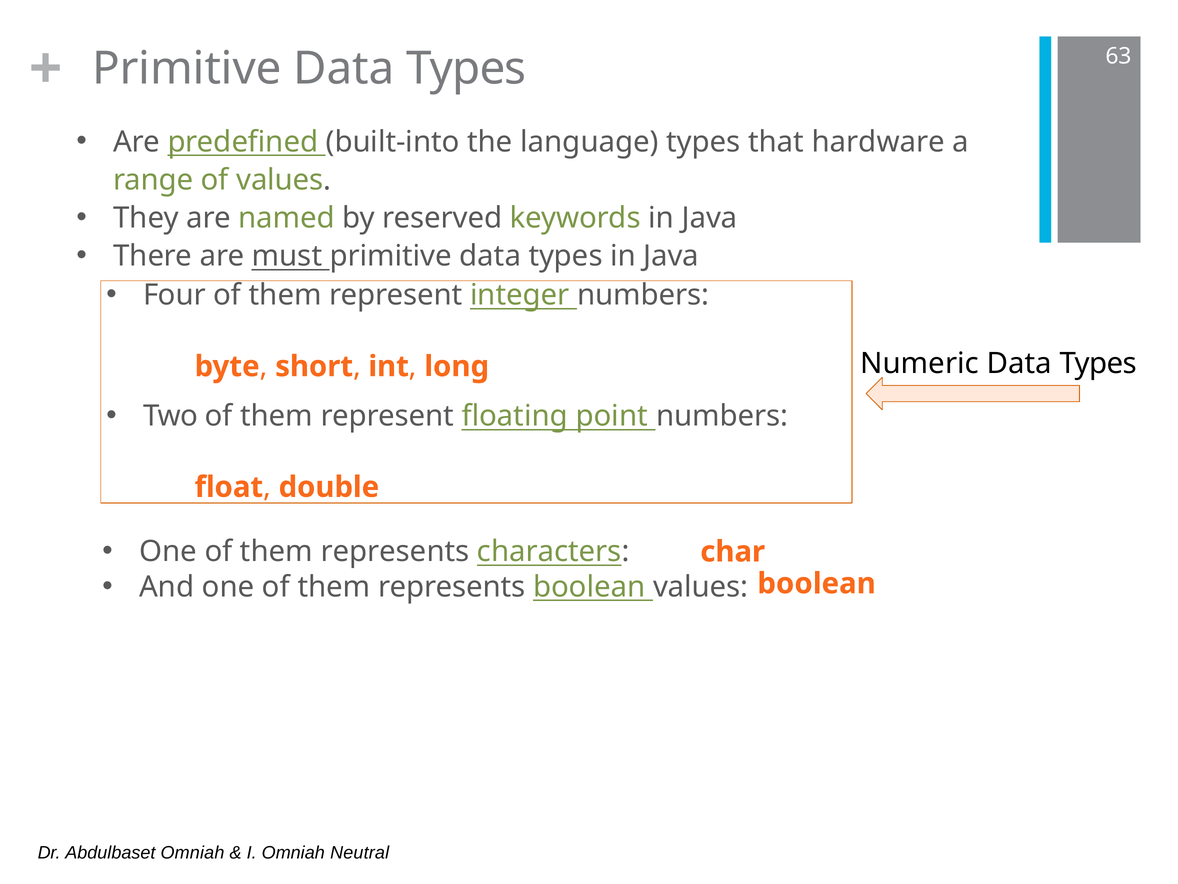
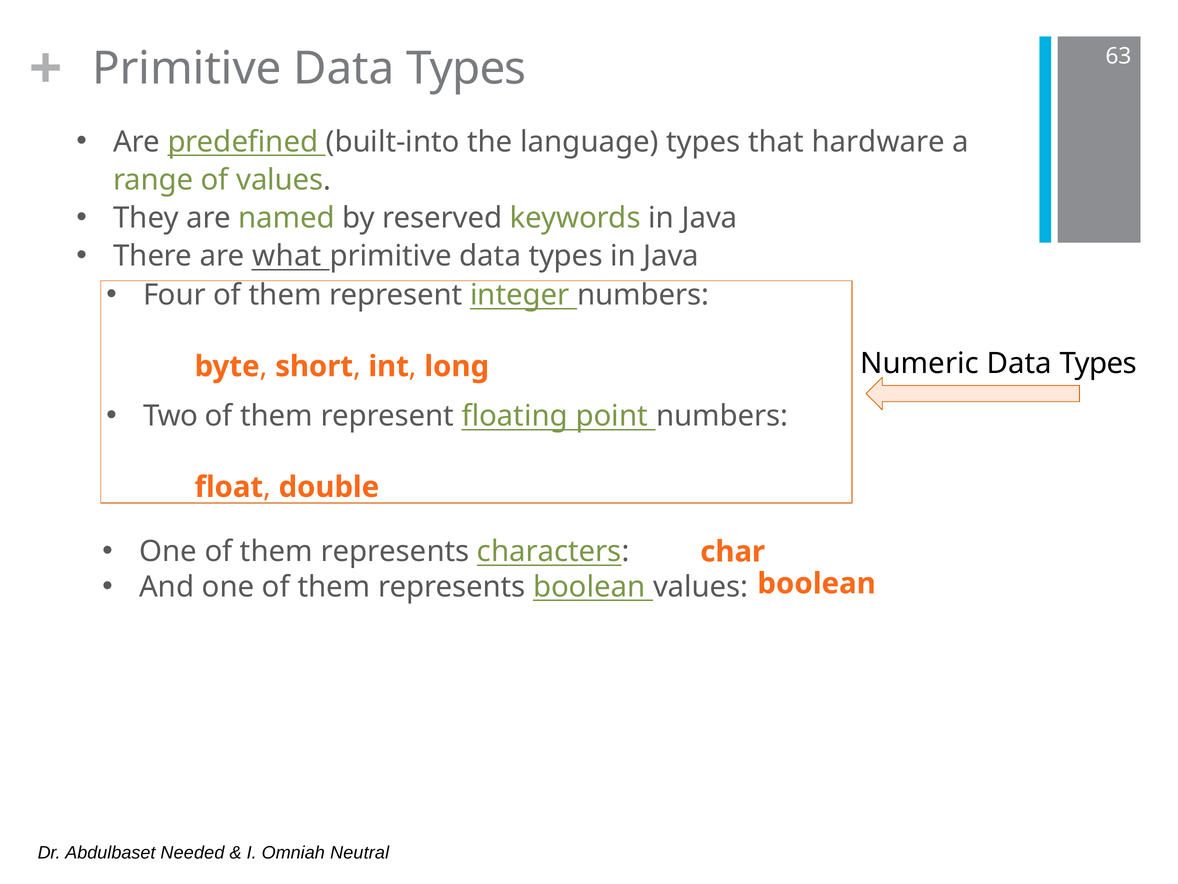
must: must -> what
Abdulbaset Omniah: Omniah -> Needed
